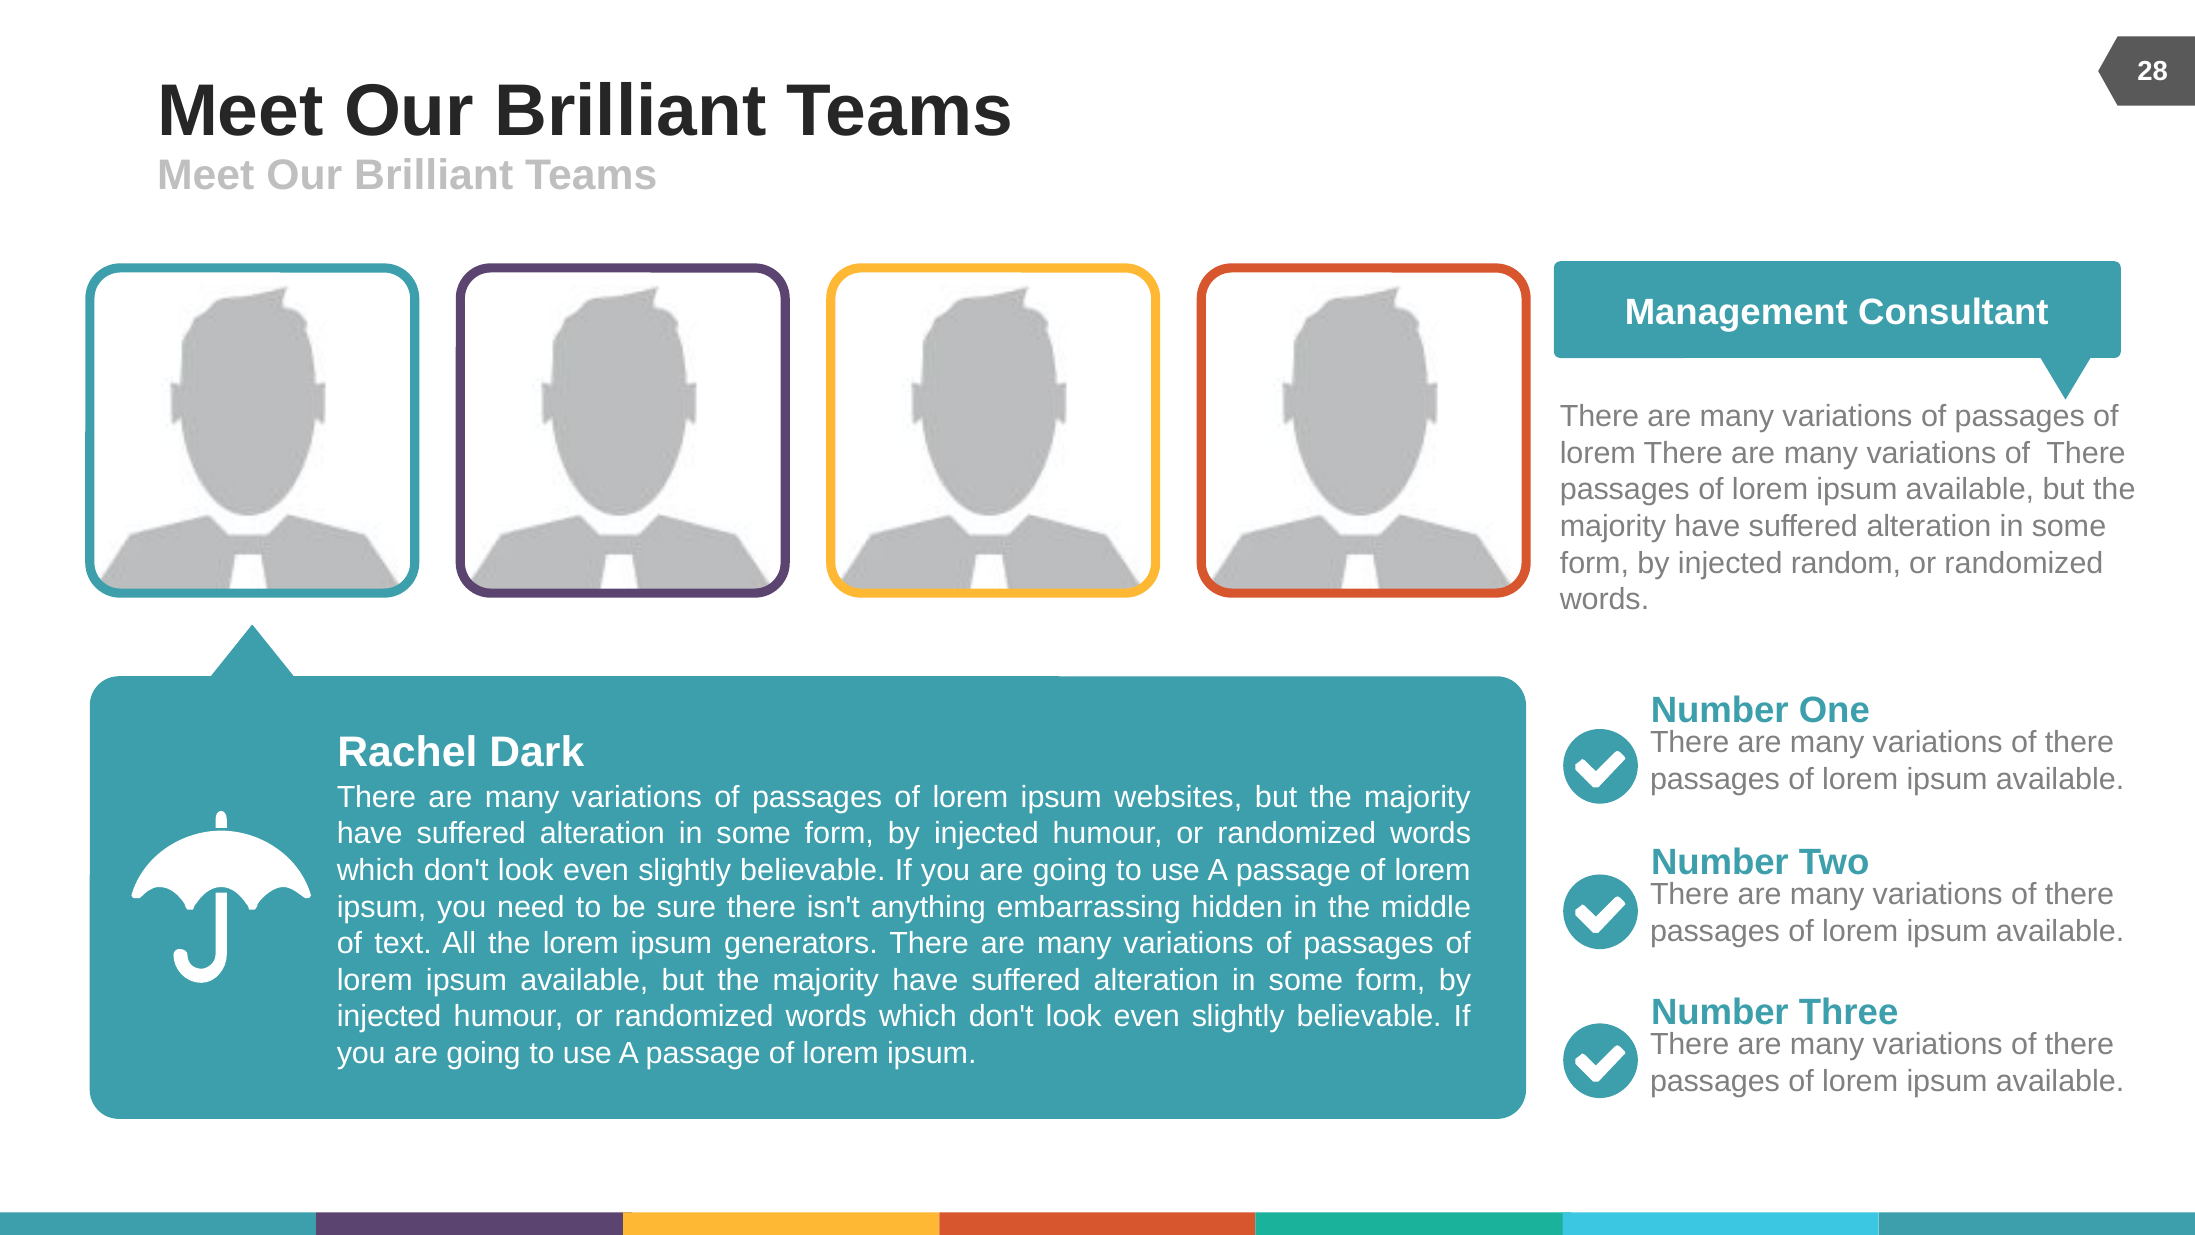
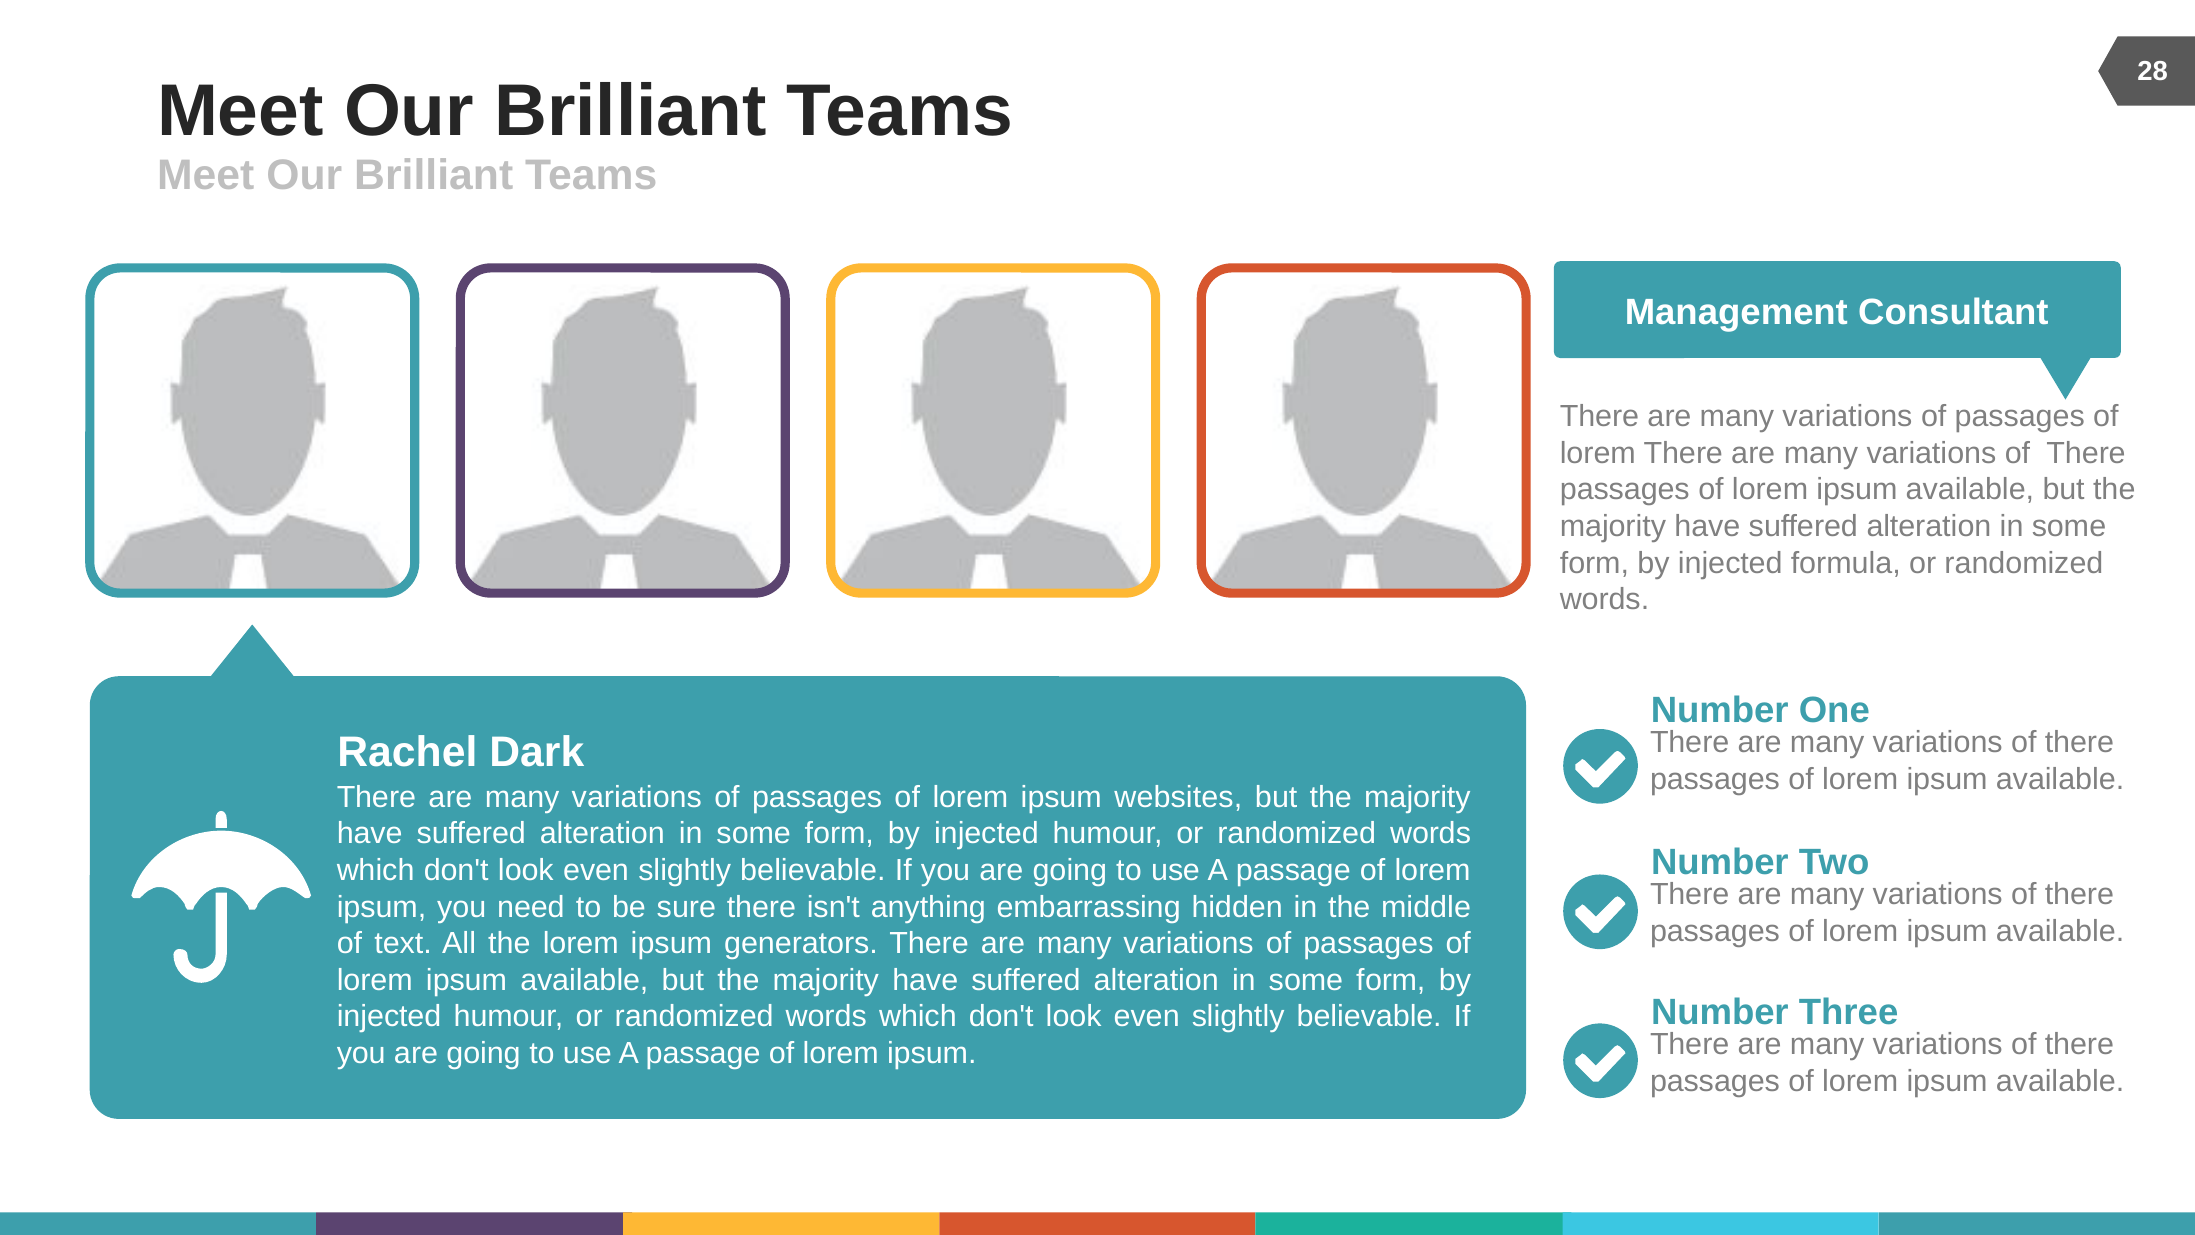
random: random -> formula
